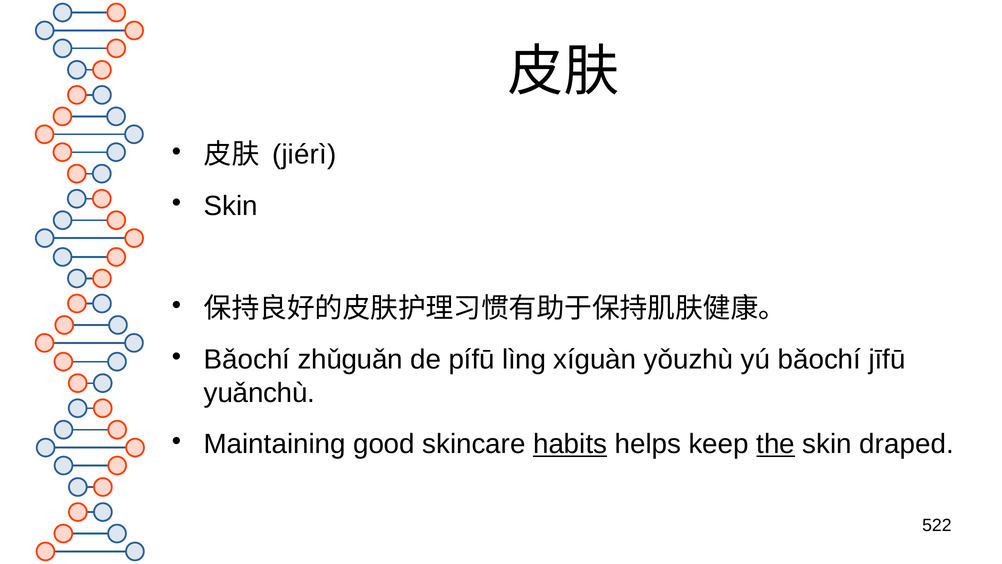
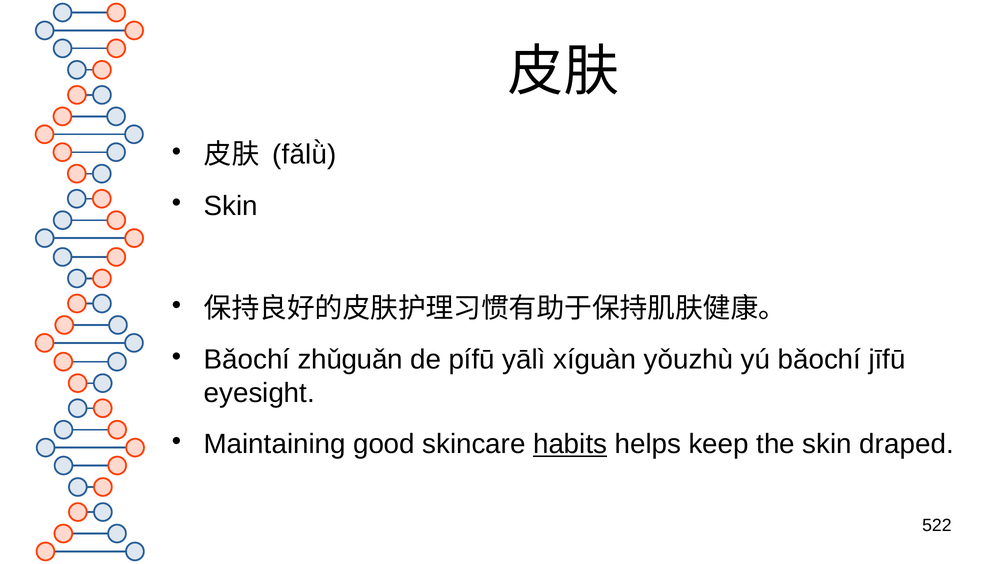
jiérì: jiérì -> fǎlǜ
lìng: lìng -> yālì
yuǎnchù: yuǎnchù -> eyesight
the underline: present -> none
